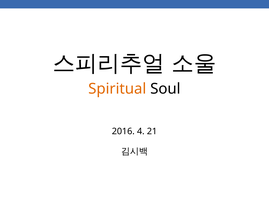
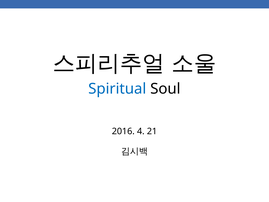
Spiritual colour: orange -> blue
